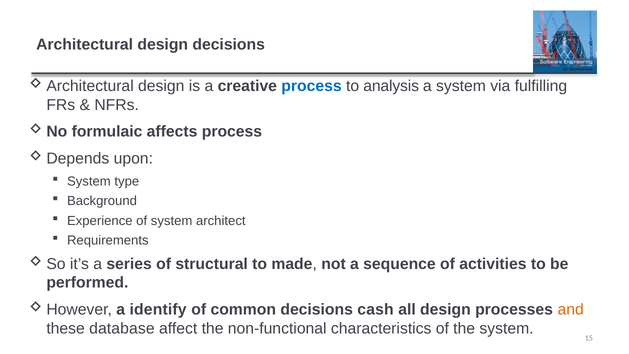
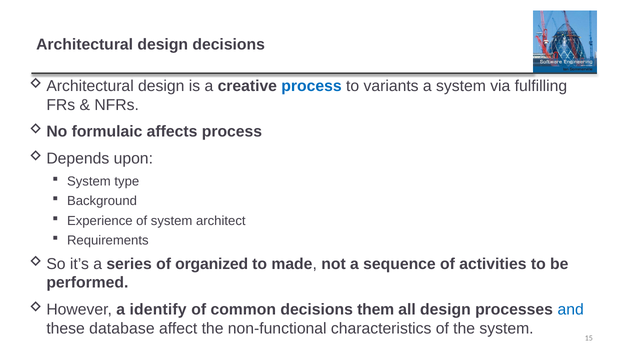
analysis: analysis -> variants
structural: structural -> organized
cash: cash -> them
and colour: orange -> blue
